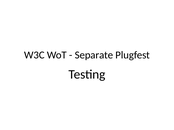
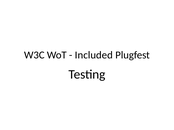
Separate: Separate -> Included
